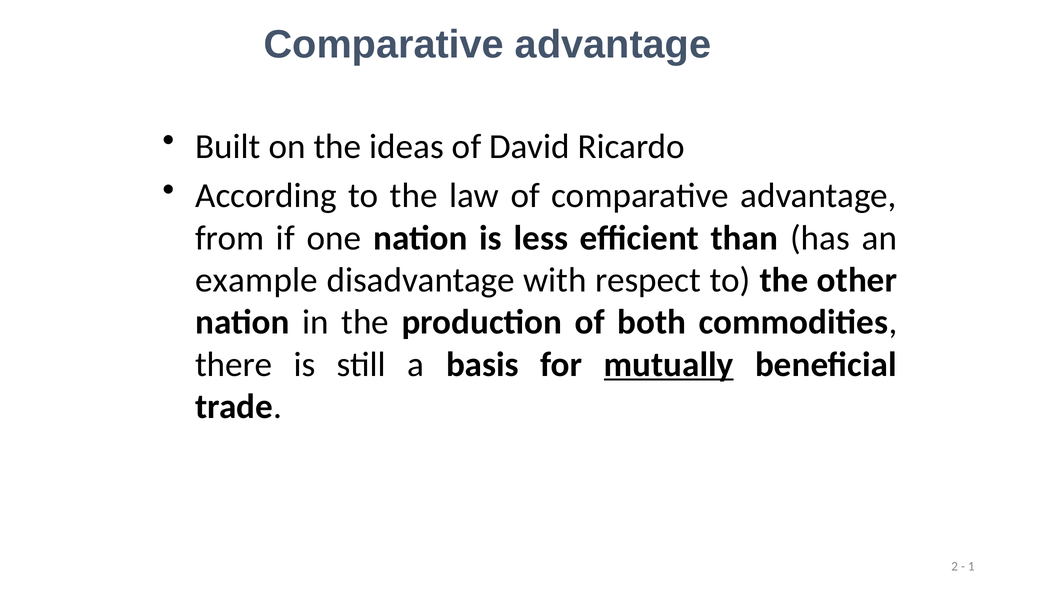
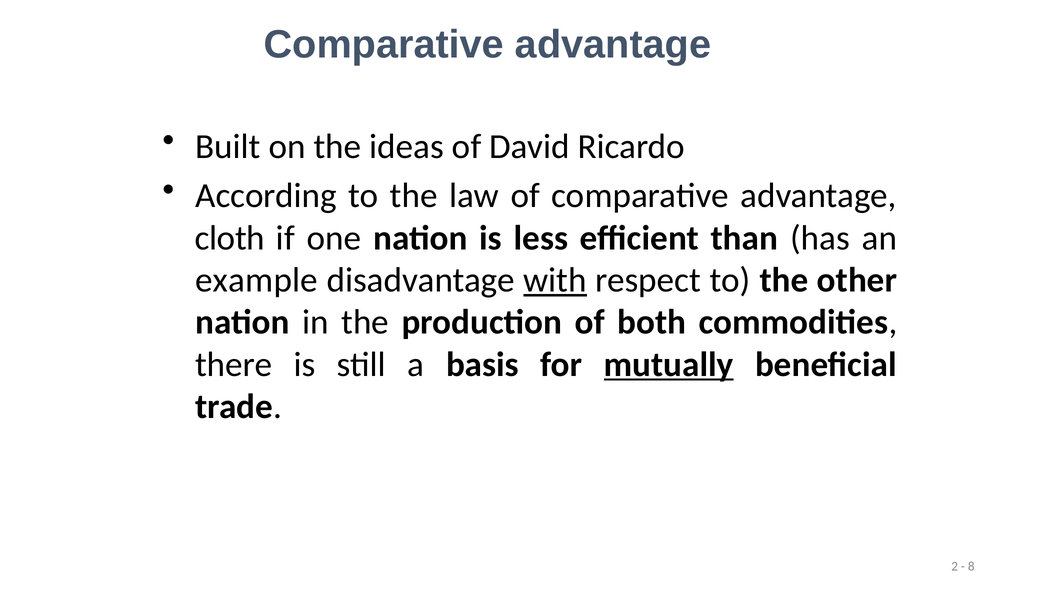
from: from -> cloth
with underline: none -> present
1: 1 -> 8
